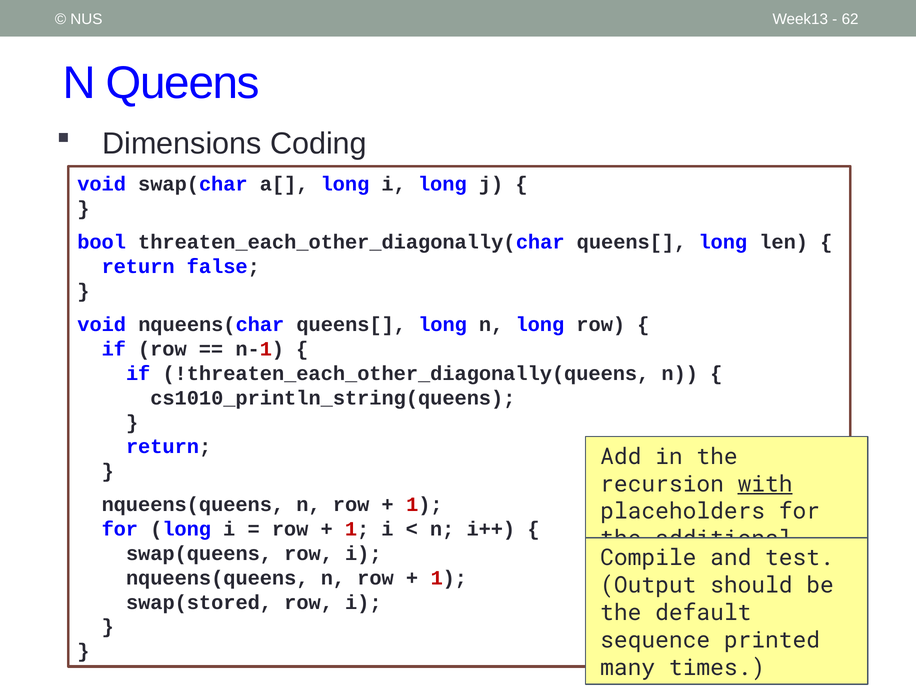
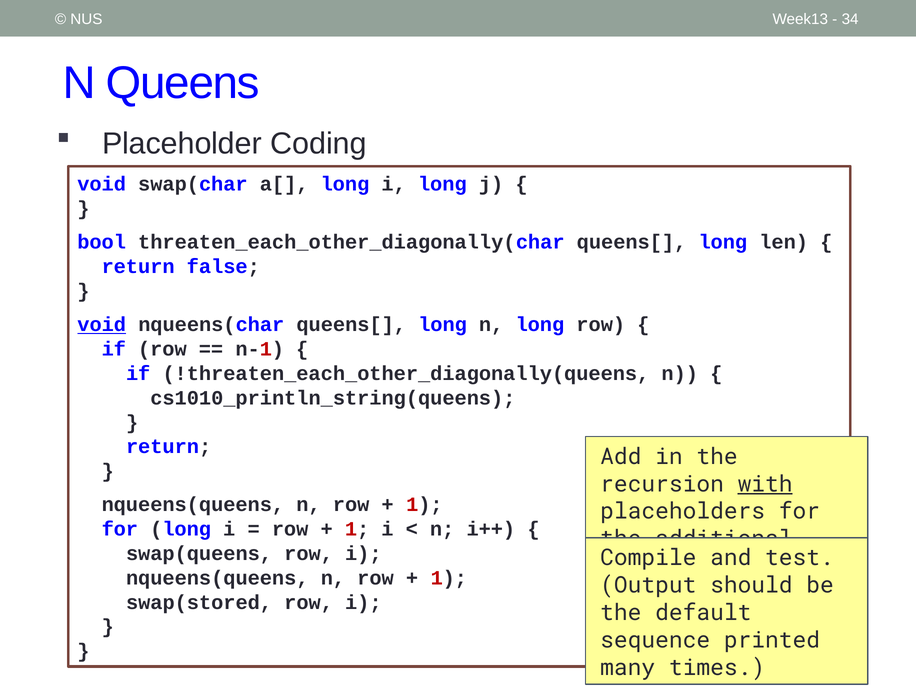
62: 62 -> 34
Dimensions: Dimensions -> Placeholder
void at (102, 325) underline: none -> present
